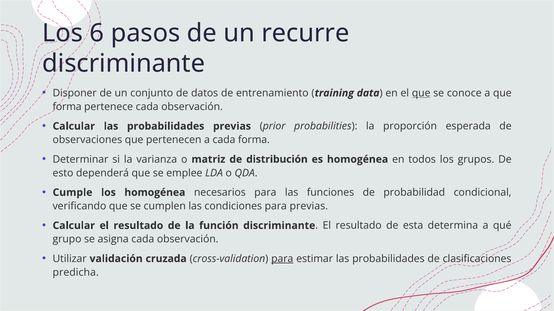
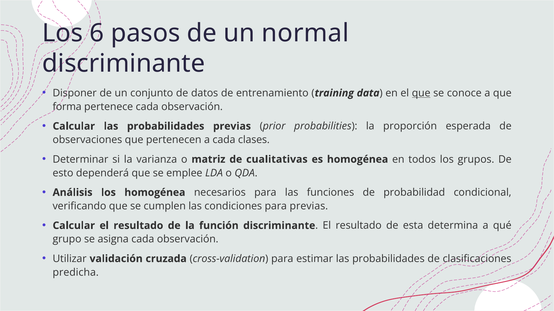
recurre: recurre -> normal
cada forma: forma -> clases
distribución: distribución -> cualitativas
Cumple: Cumple -> Análisis
para at (282, 259) underline: present -> none
